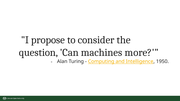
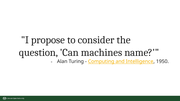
more: more -> name
